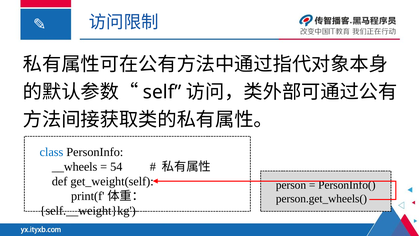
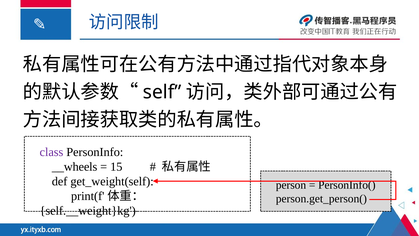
class colour: blue -> purple
54: 54 -> 15
person.get_wheels(: person.get_wheels( -> person.get_person(
